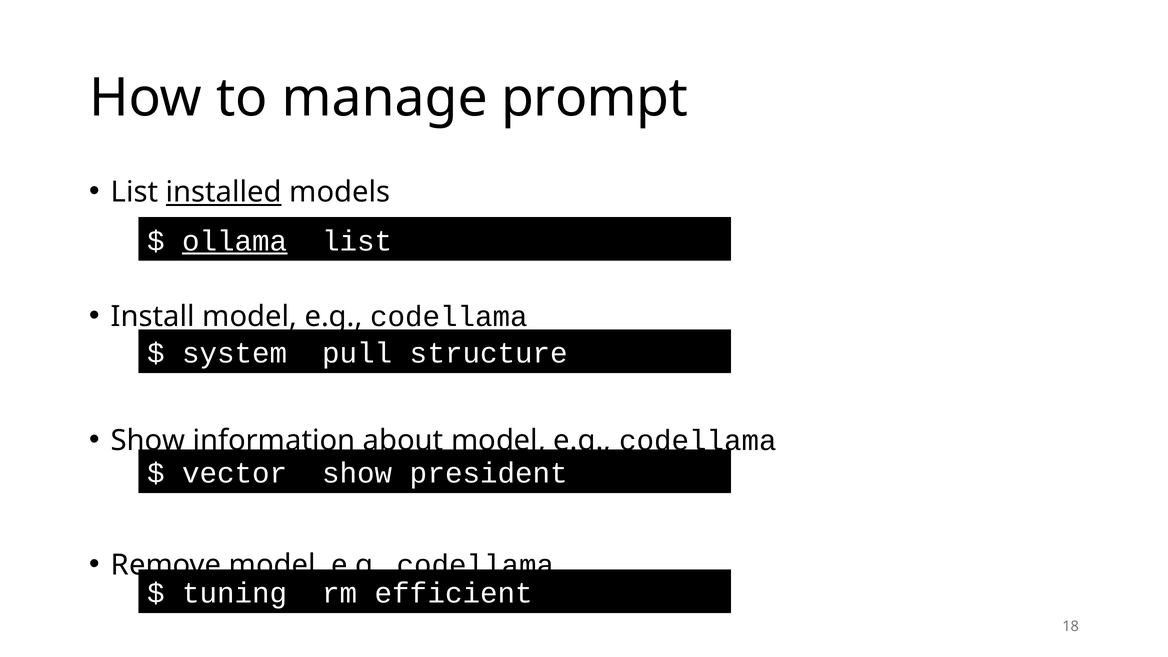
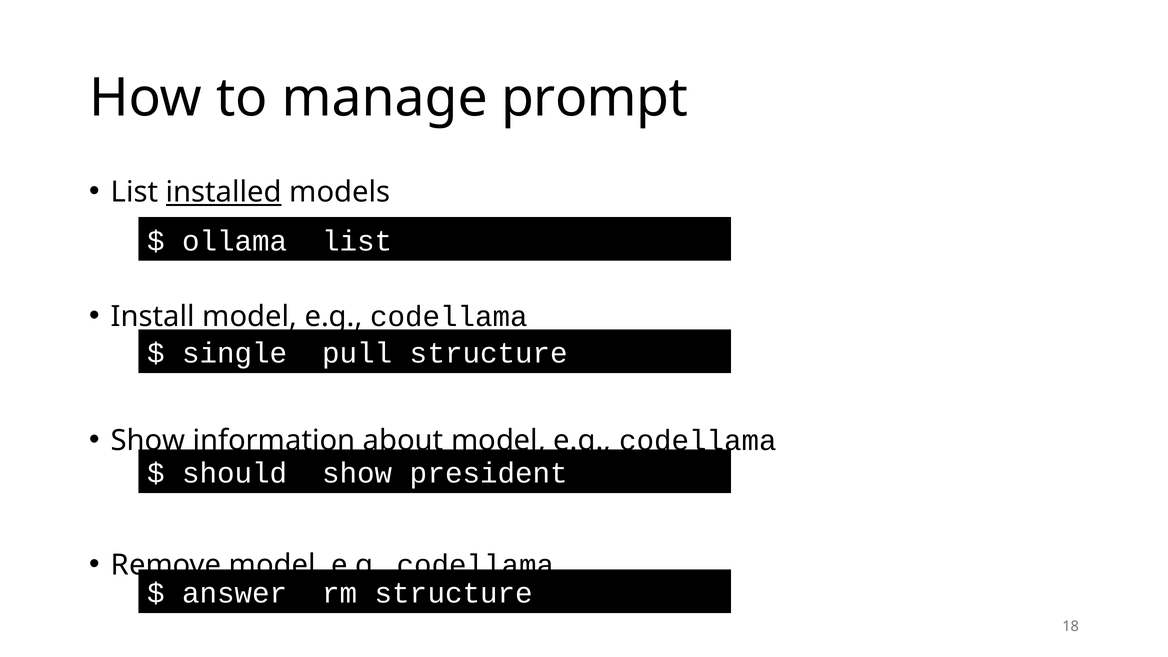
ollama underline: present -> none
system: system -> single
vector: vector -> should
tuning: tuning -> answer
rm efficient: efficient -> structure
